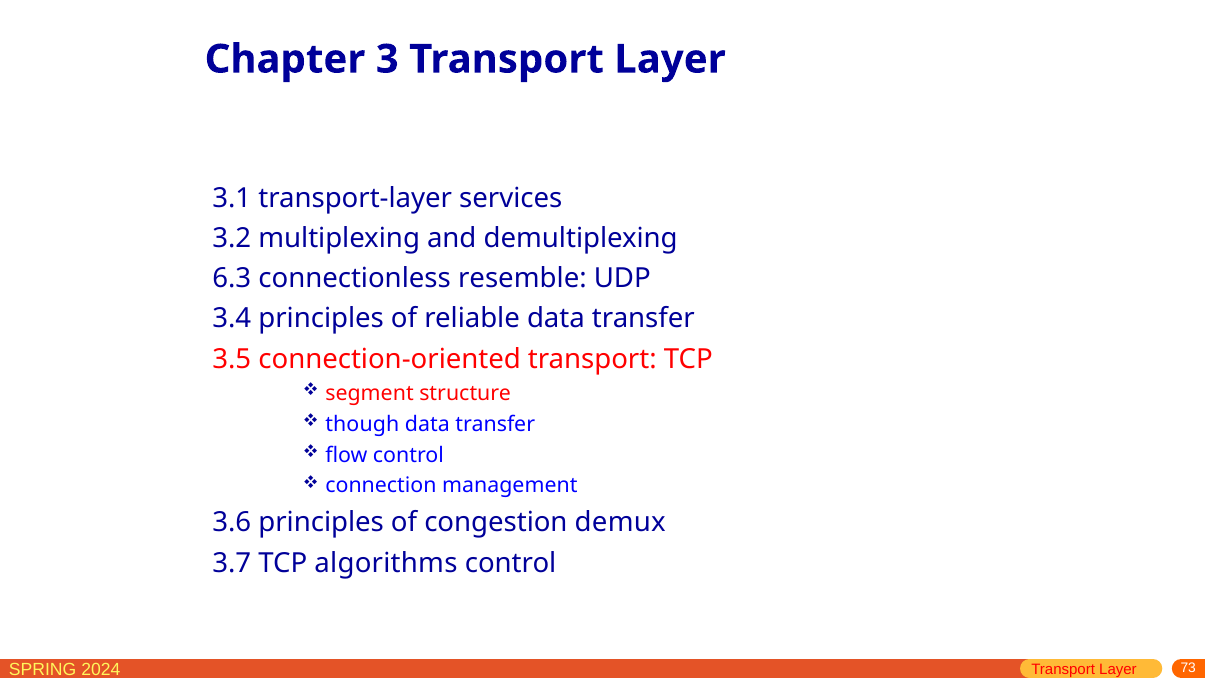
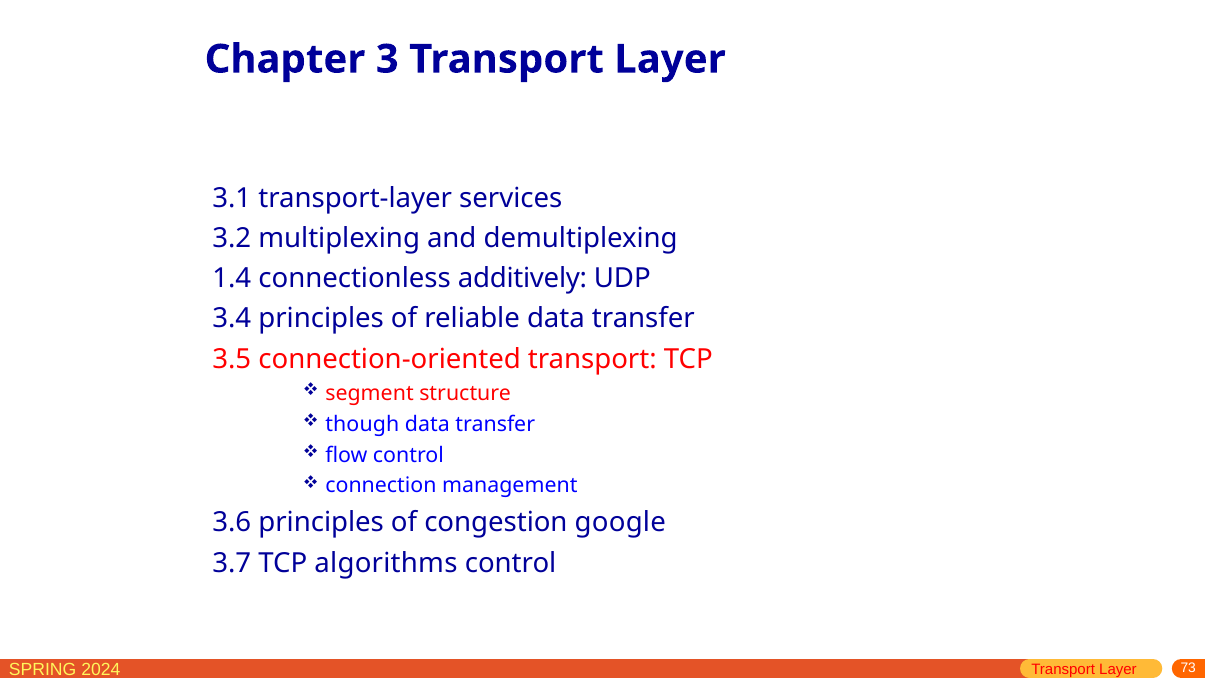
6.3: 6.3 -> 1.4
resemble: resemble -> additively
demux: demux -> google
